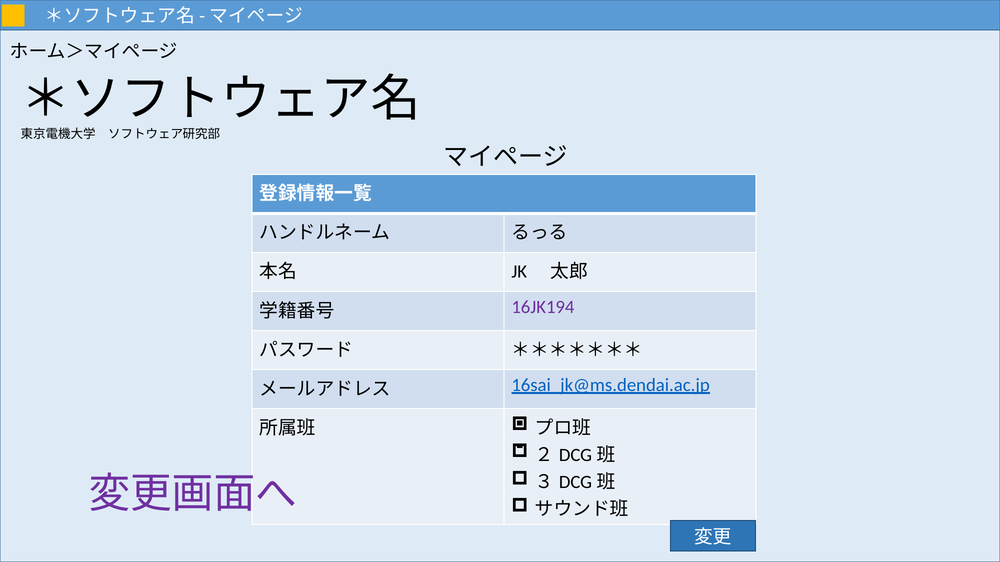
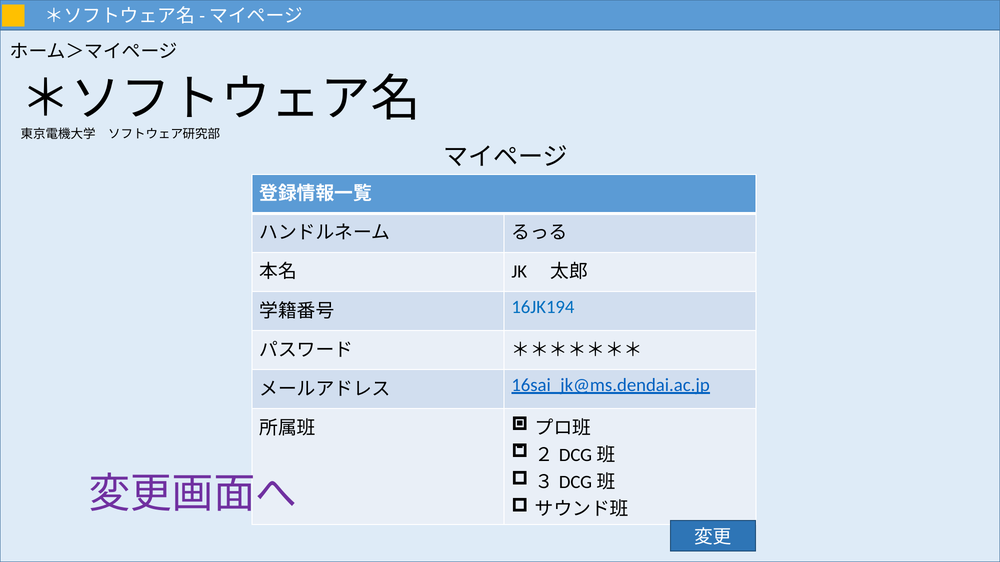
16JK194 colour: purple -> blue
